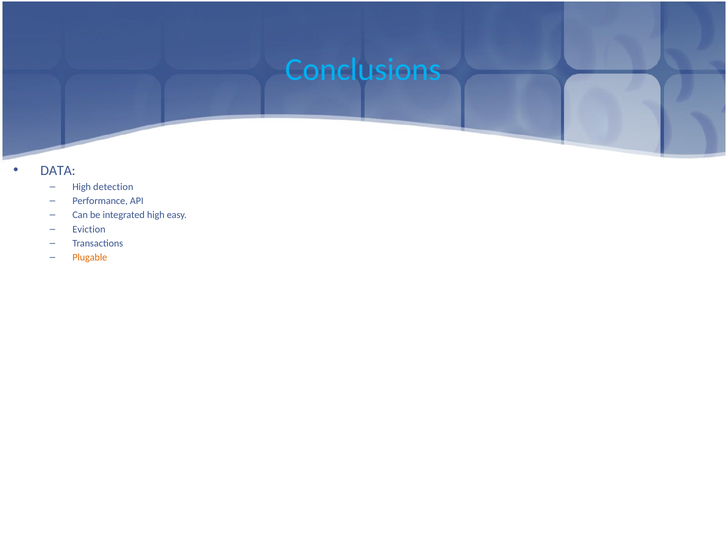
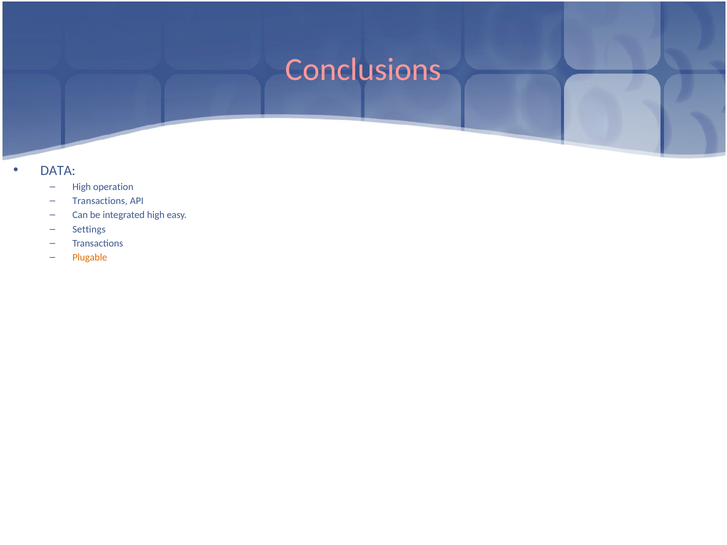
Conclusions colour: light blue -> pink
detection: detection -> operation
Performance at (100, 201): Performance -> Transactions
Eviction: Eviction -> Settings
